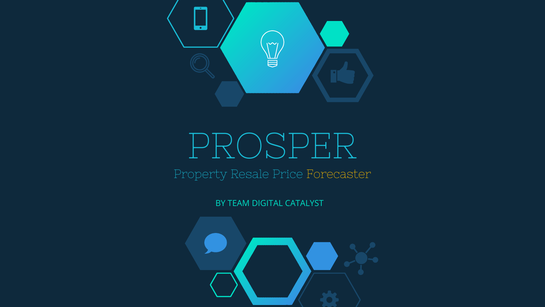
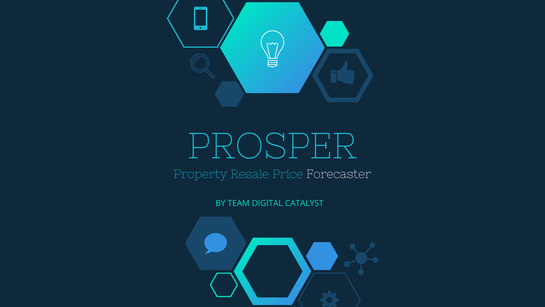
Forecaster colour: yellow -> white
